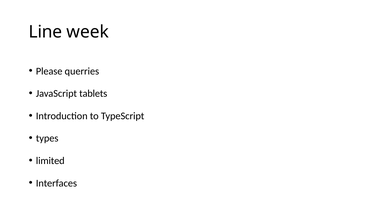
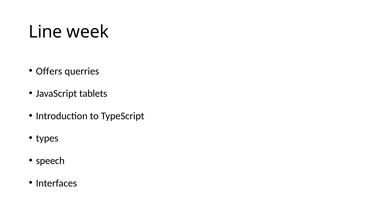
Please: Please -> Offers
limited: limited -> speech
